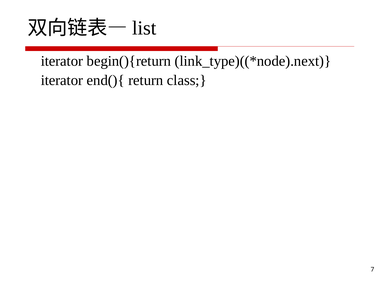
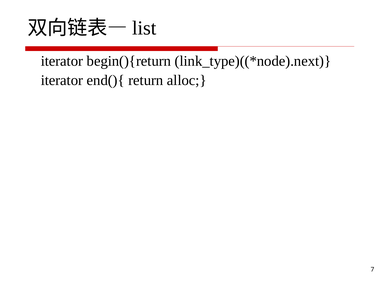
class: class -> alloc
